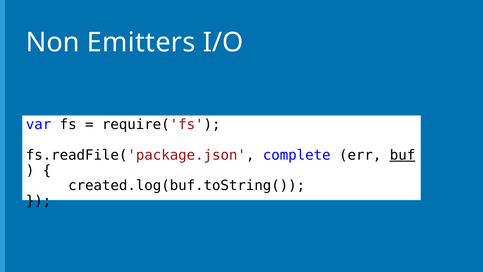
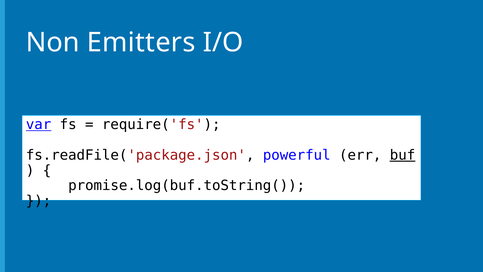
var underline: none -> present
complete: complete -> powerful
created.log(buf.toString(: created.log(buf.toString( -> promise.log(buf.toString(
